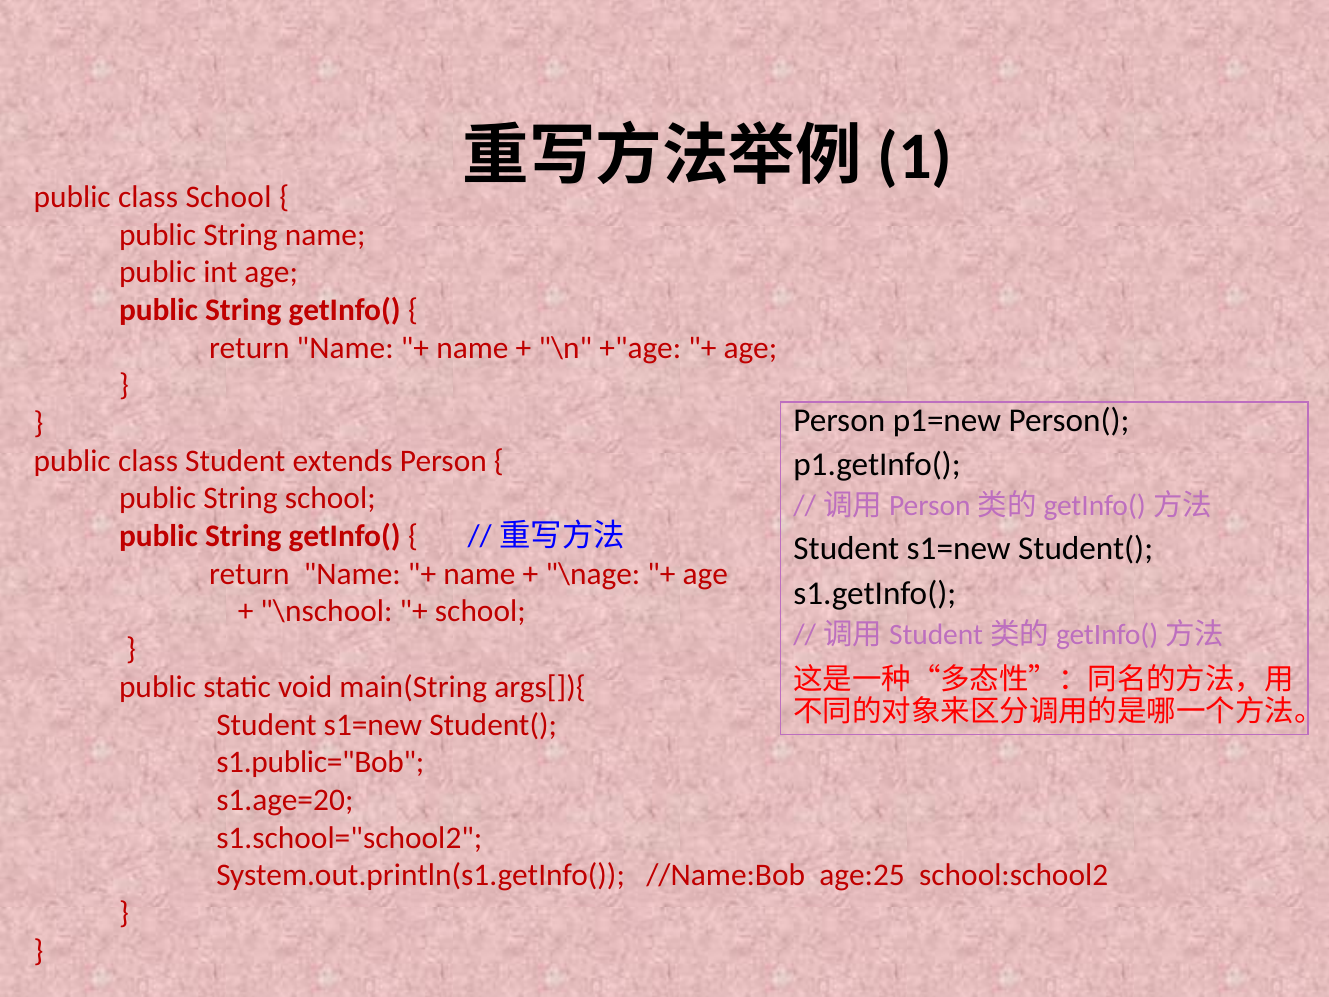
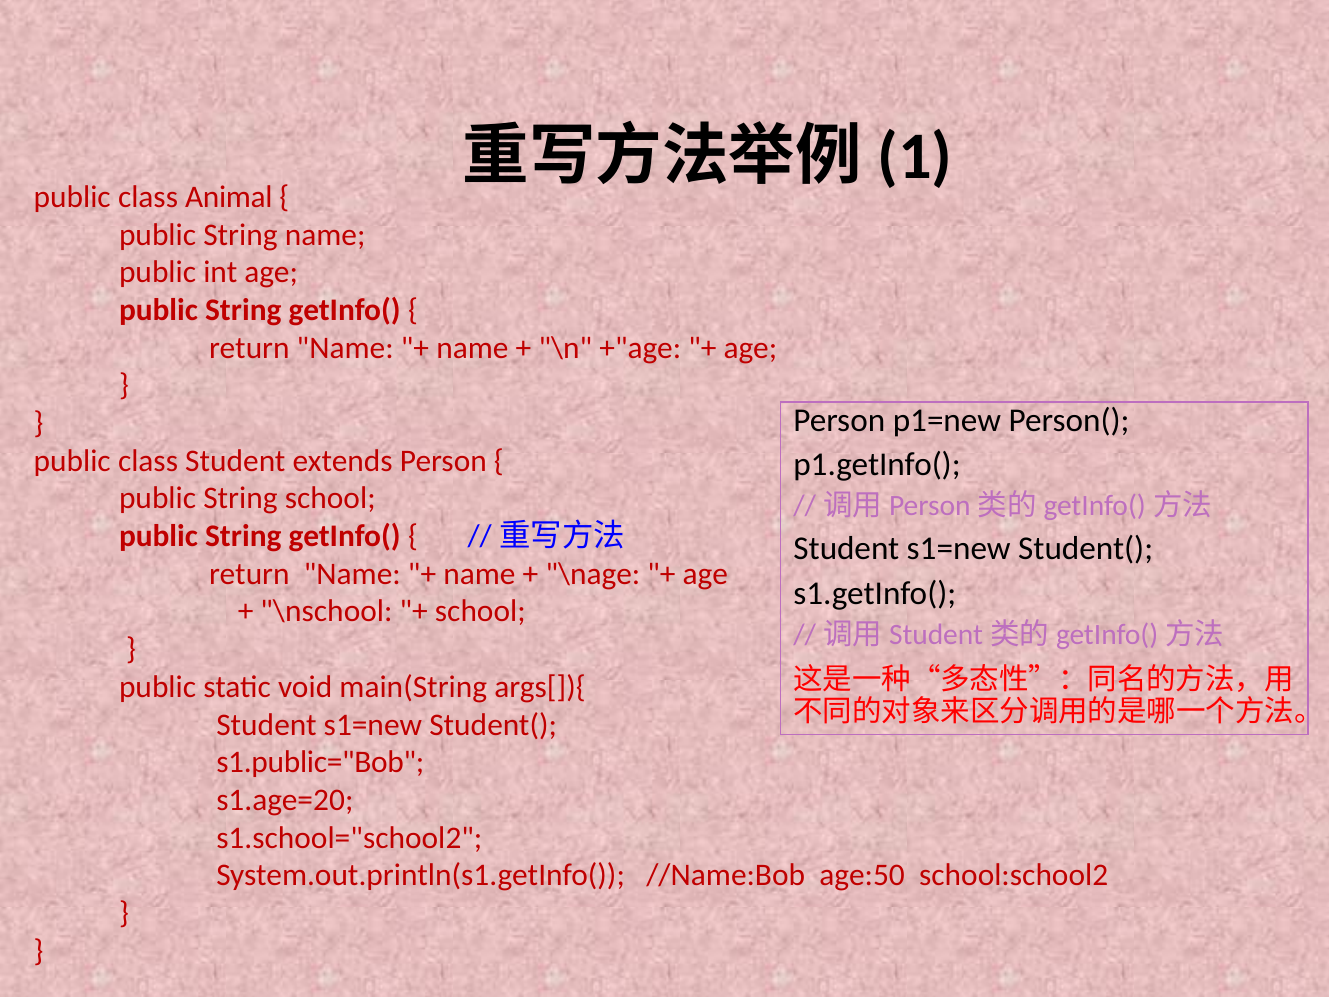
class School: School -> Animal
age:25: age:25 -> age:50
